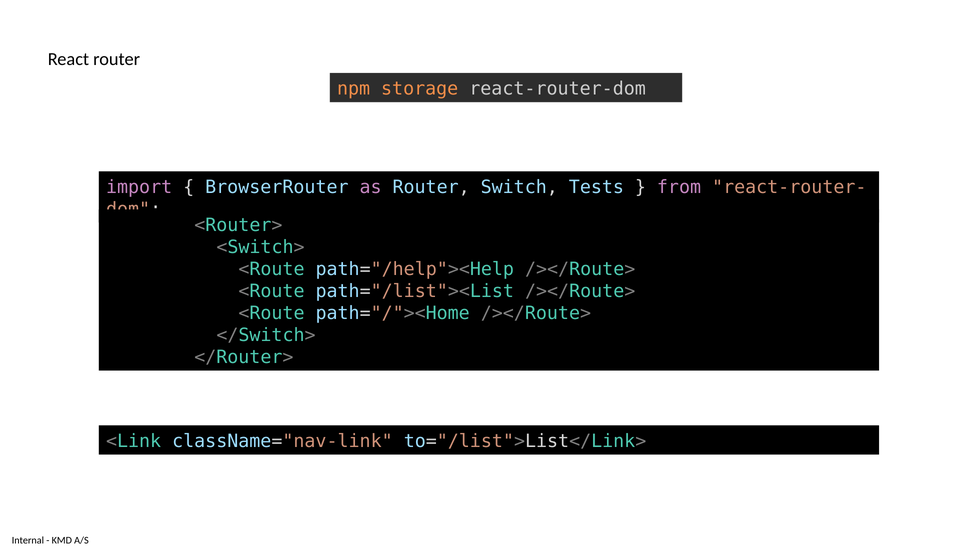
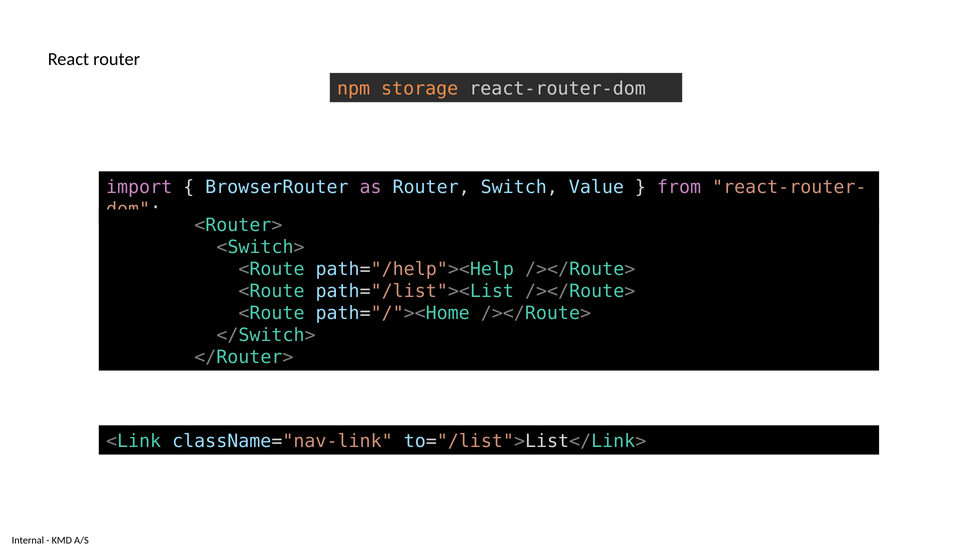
Tests: Tests -> Value
